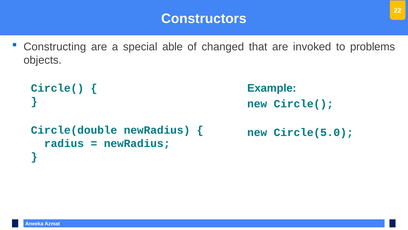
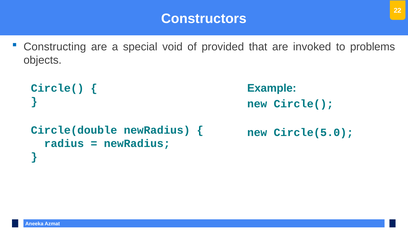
able: able -> void
changed: changed -> provided
